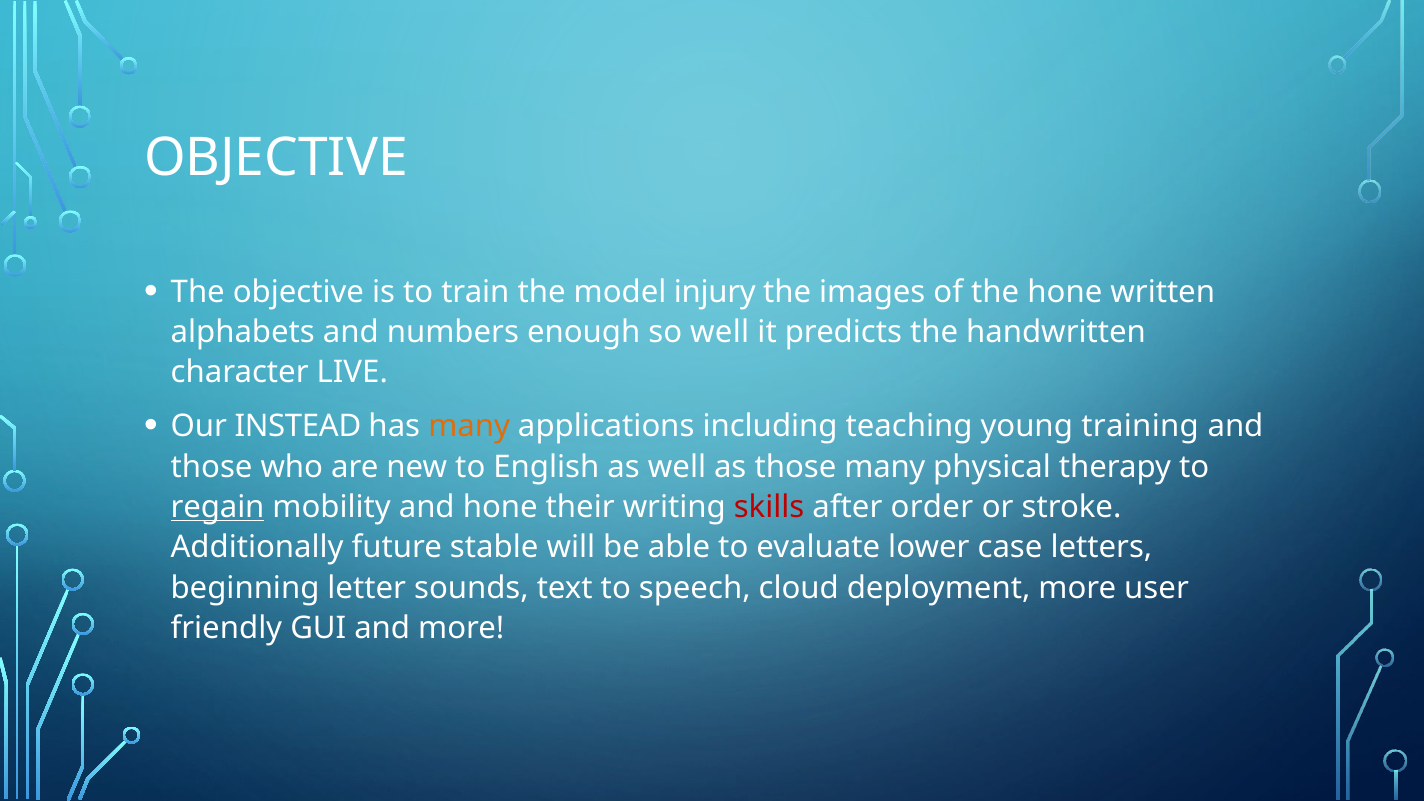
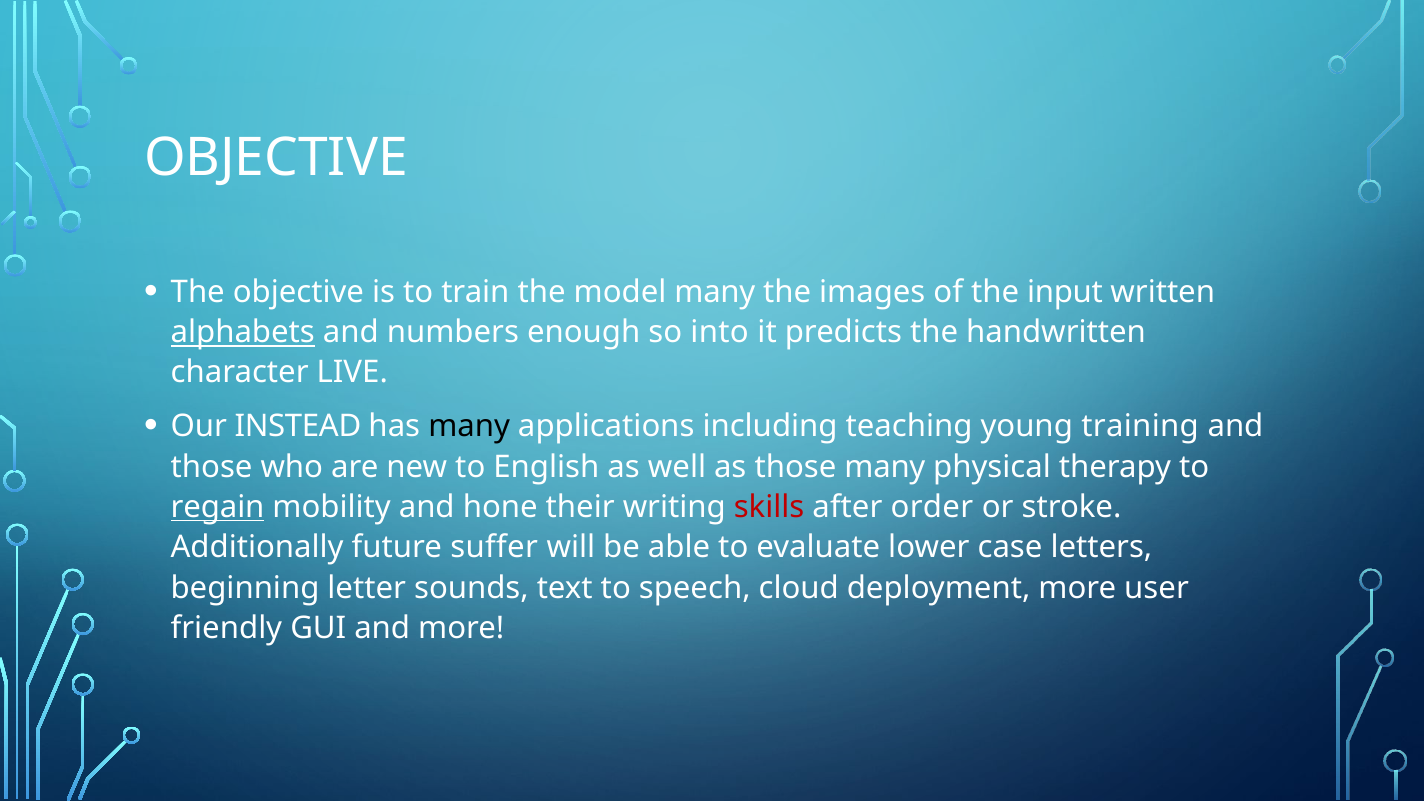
model injury: injury -> many
the hone: hone -> input
alphabets underline: none -> present
so well: well -> into
many at (469, 426) colour: orange -> black
stable: stable -> suffer
